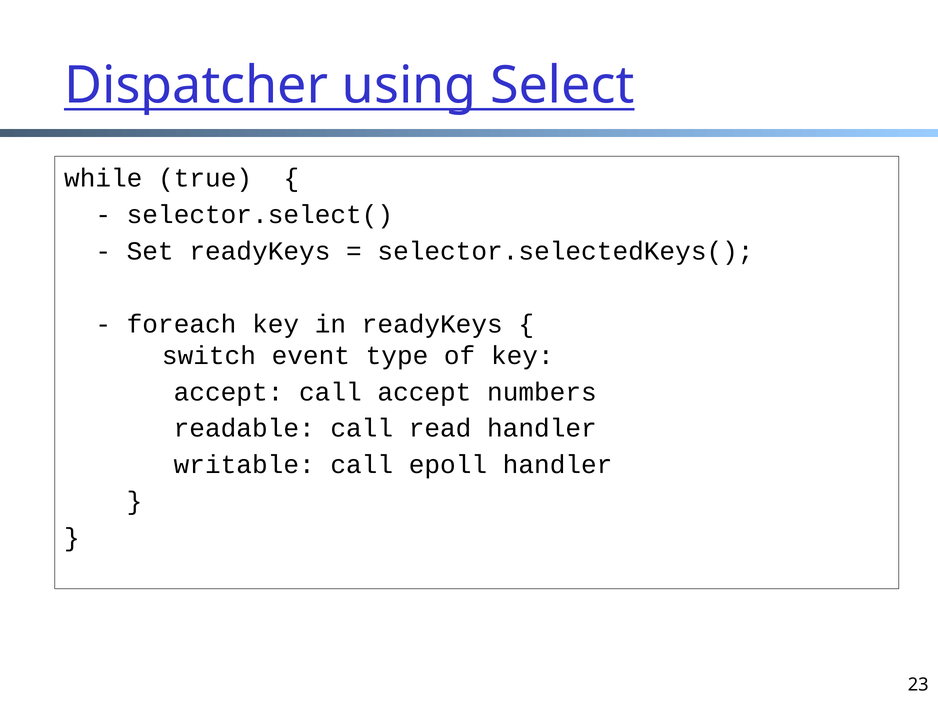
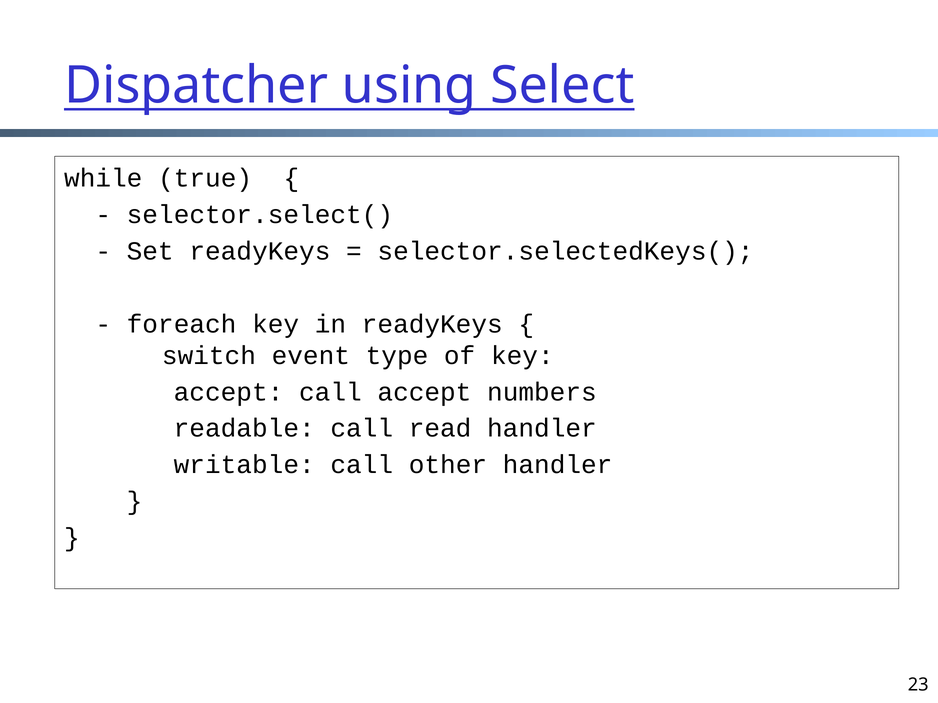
epoll: epoll -> other
